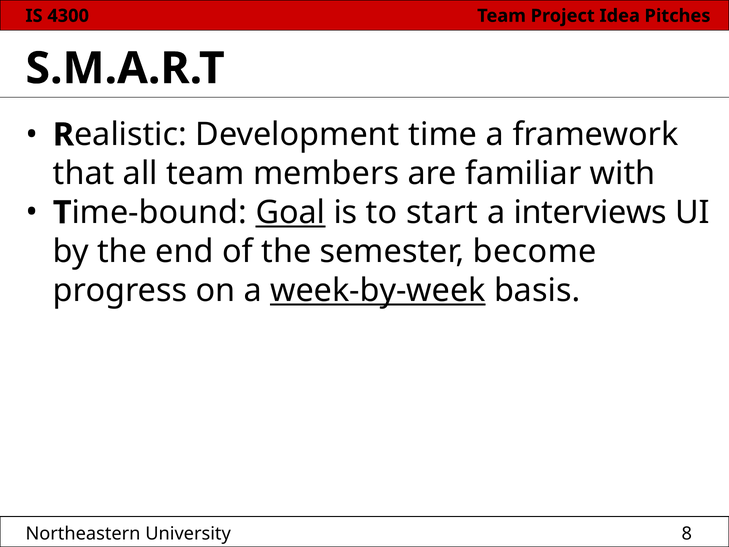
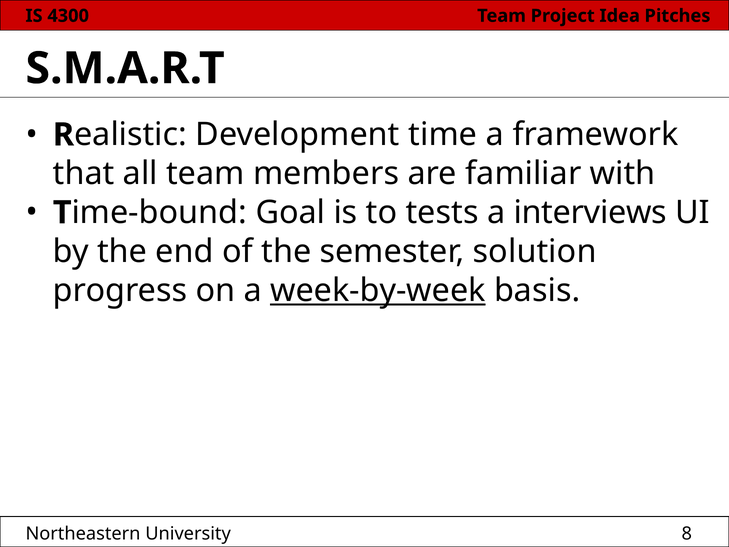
Goal underline: present -> none
start: start -> tests
become: become -> solution
